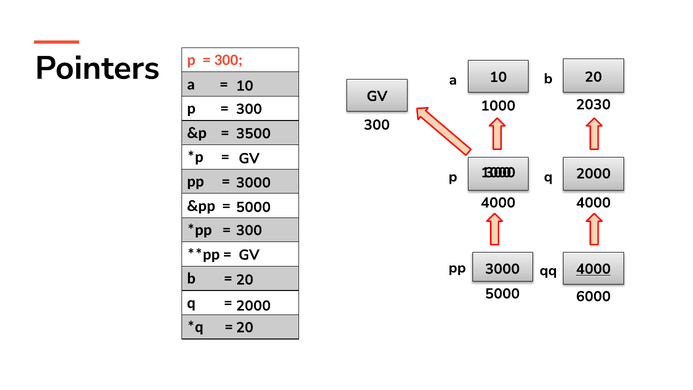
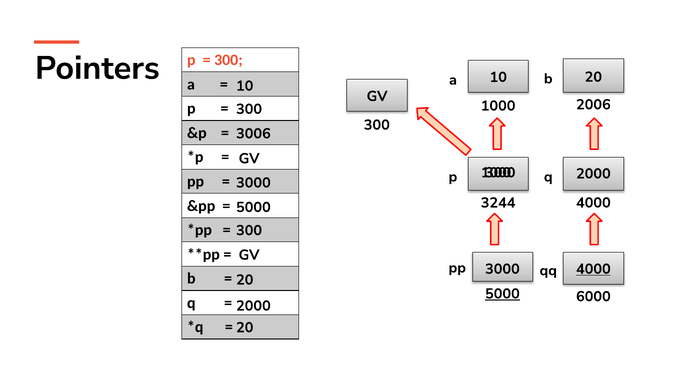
2030: 2030 -> 2006
3500: 3500 -> 3006
4000 at (498, 203): 4000 -> 3244
5000 at (502, 294) underline: none -> present
